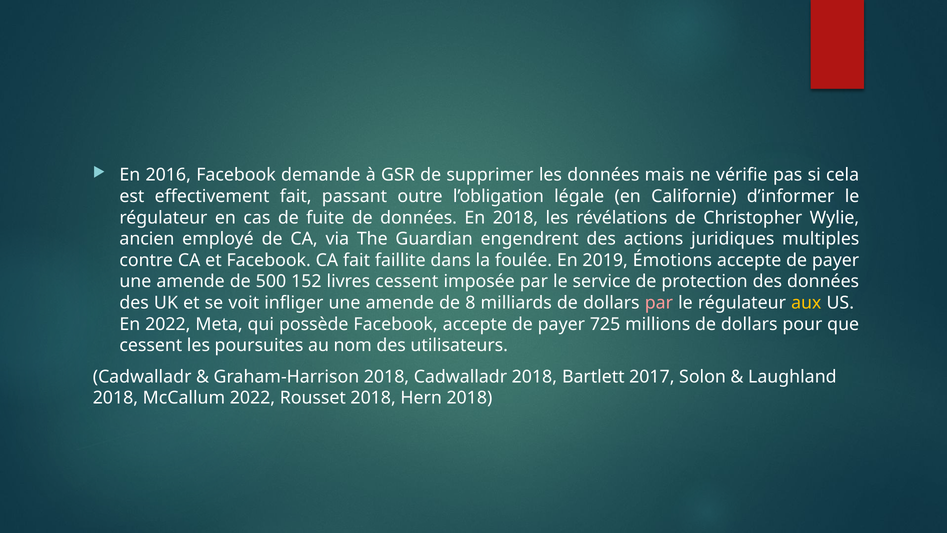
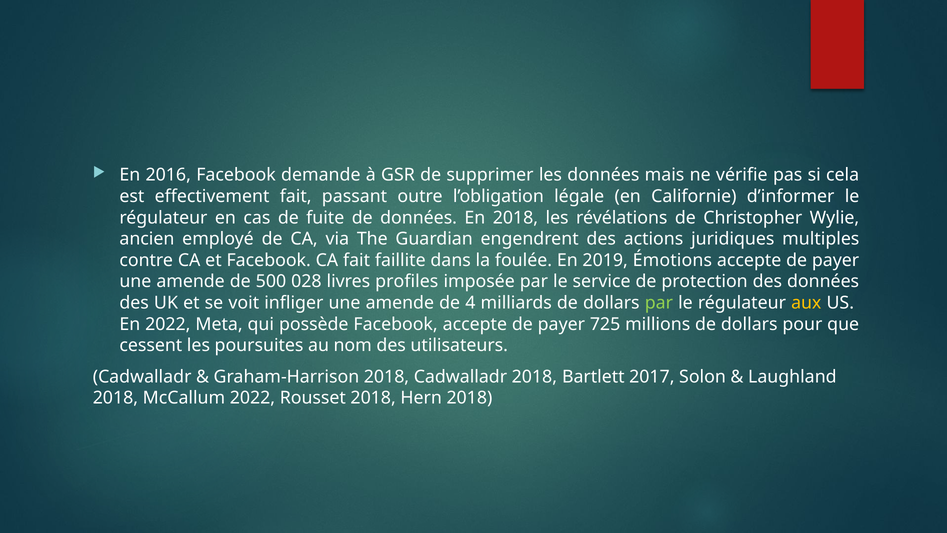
152: 152 -> 028
livres cessent: cessent -> profiles
8: 8 -> 4
par at (659, 303) colour: pink -> light green
